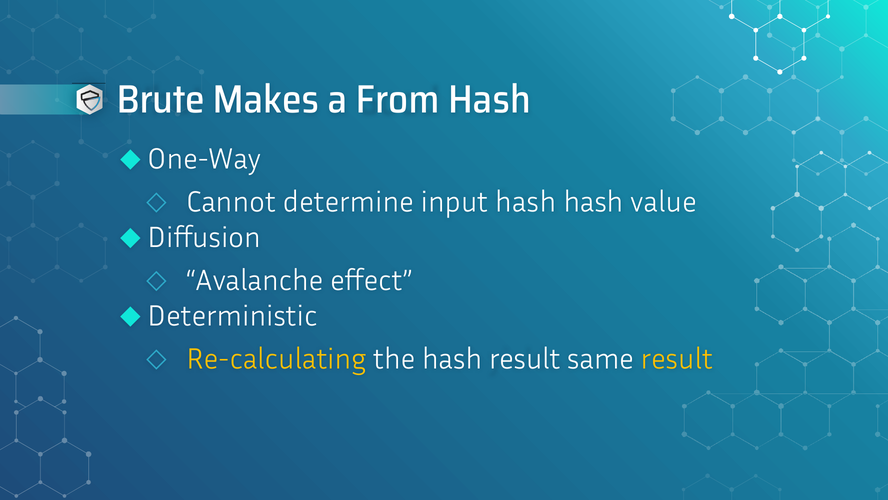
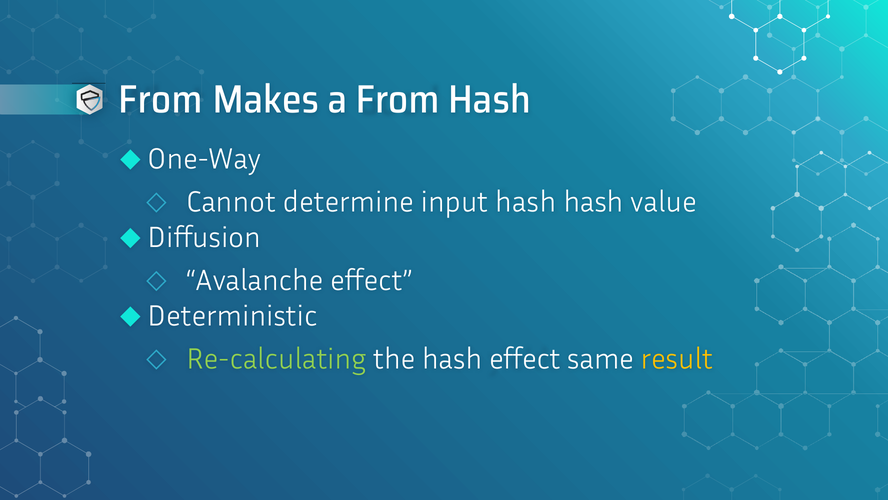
Brute at (161, 100): Brute -> From
Re-calculating colour: yellow -> light green
hash result: result -> effect
